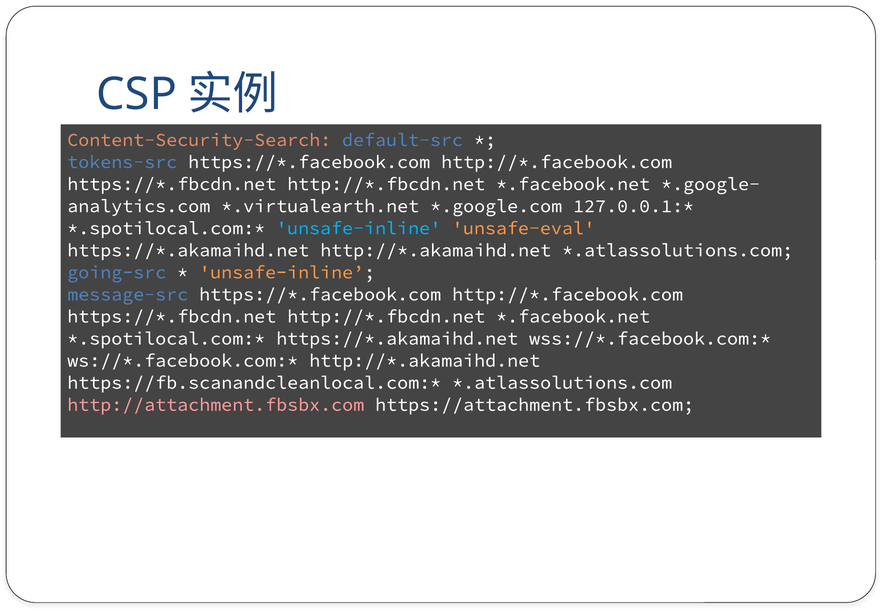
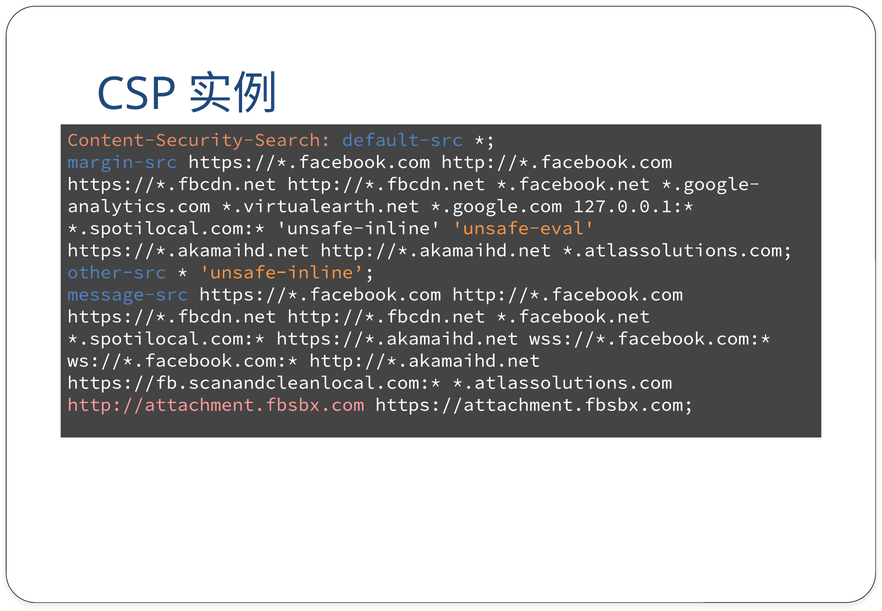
tokens-src: tokens-src -> margin-src
unsafe-inline at (359, 228) colour: light blue -> white
going-src: going-src -> other-src
